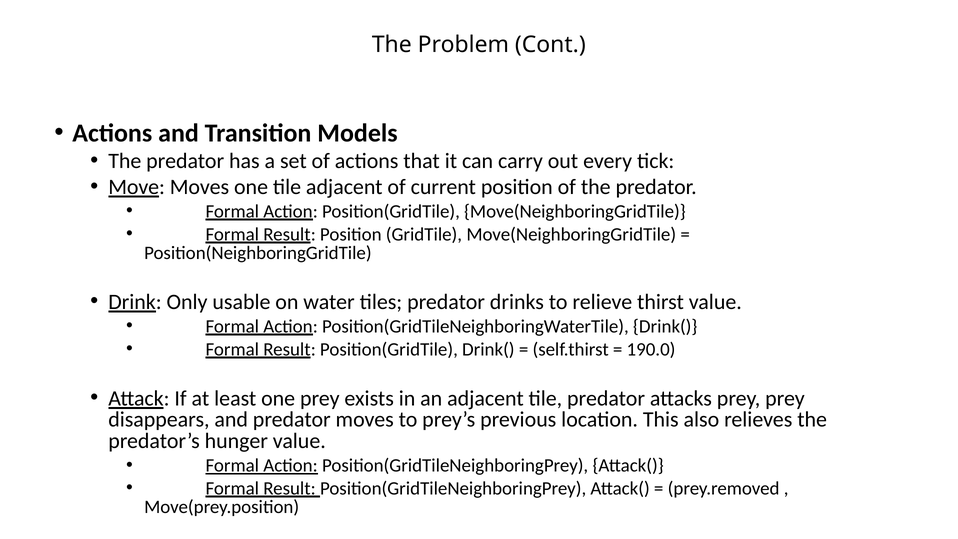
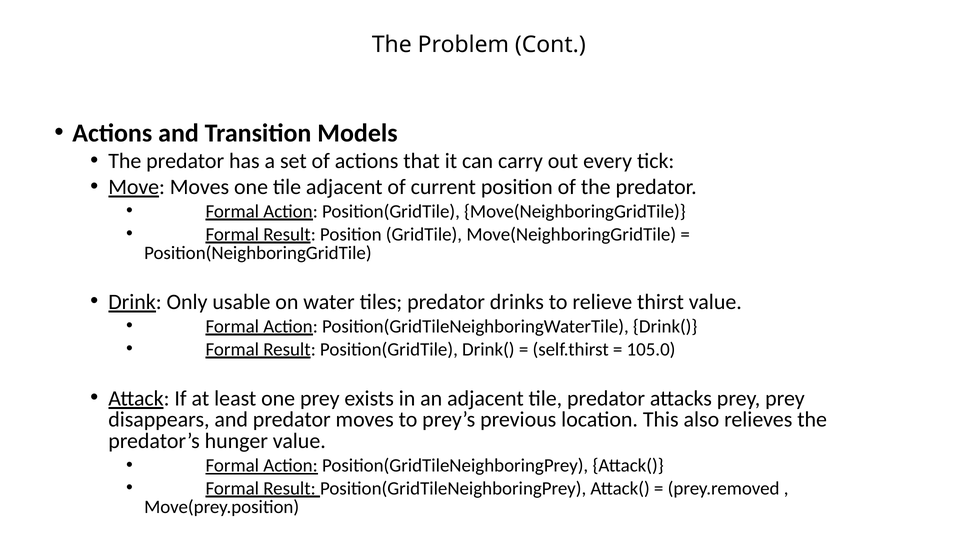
190.0: 190.0 -> 105.0
